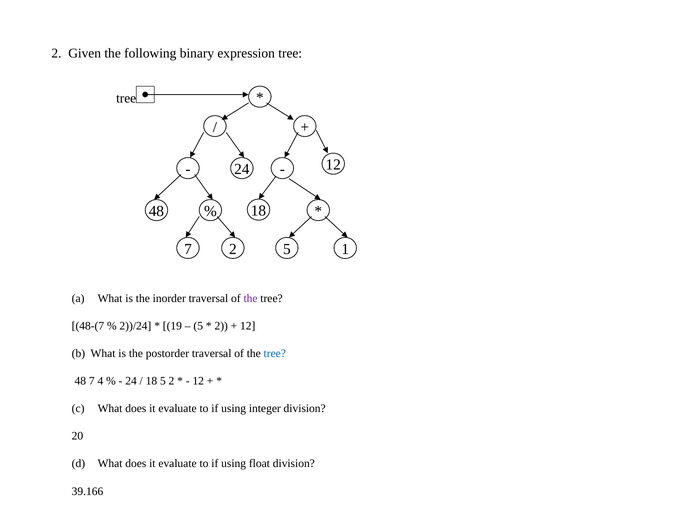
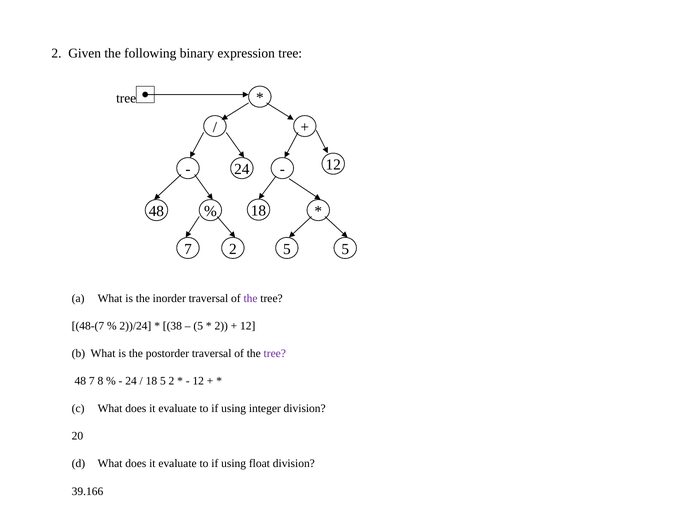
5 1: 1 -> 5
19: 19 -> 38
tree at (275, 354) colour: blue -> purple
4: 4 -> 8
